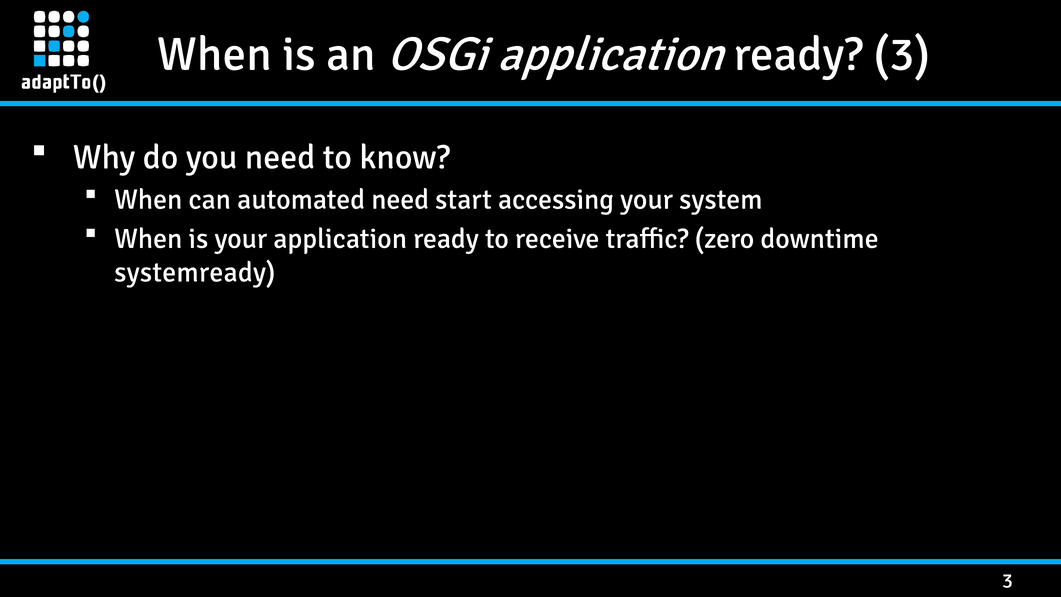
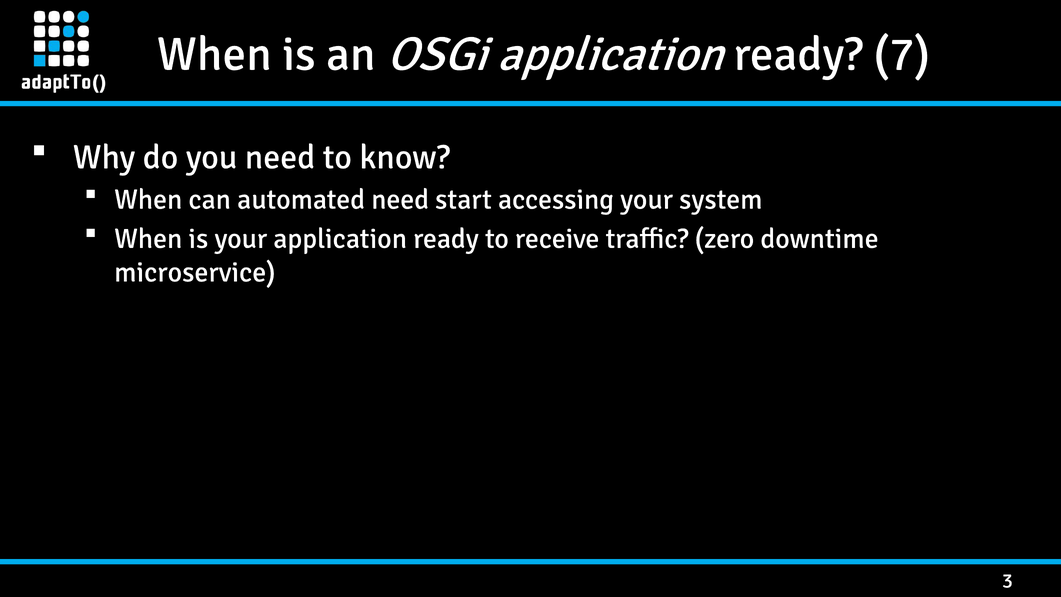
ready 3: 3 -> 7
systemready: systemready -> microservice
